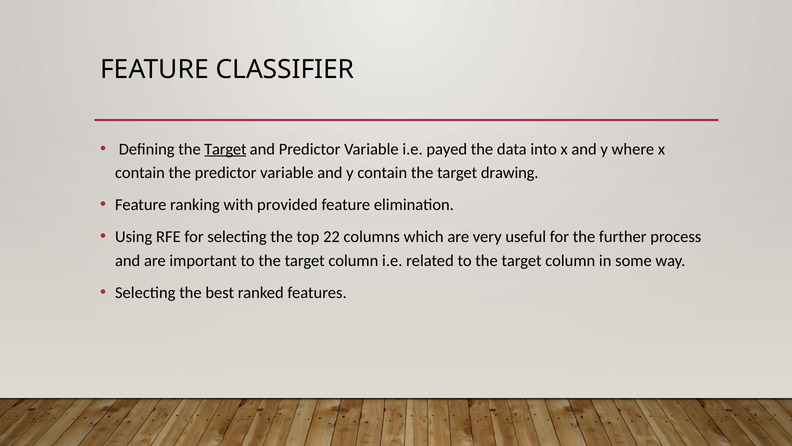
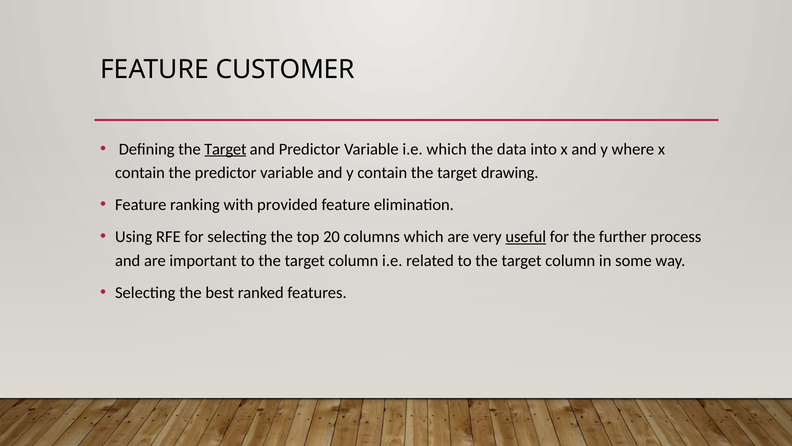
CLASSIFIER: CLASSIFIER -> CUSTOMER
i.e payed: payed -> which
22: 22 -> 20
useful underline: none -> present
